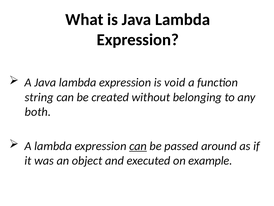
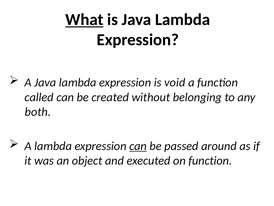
What underline: none -> present
string: string -> called
on example: example -> function
